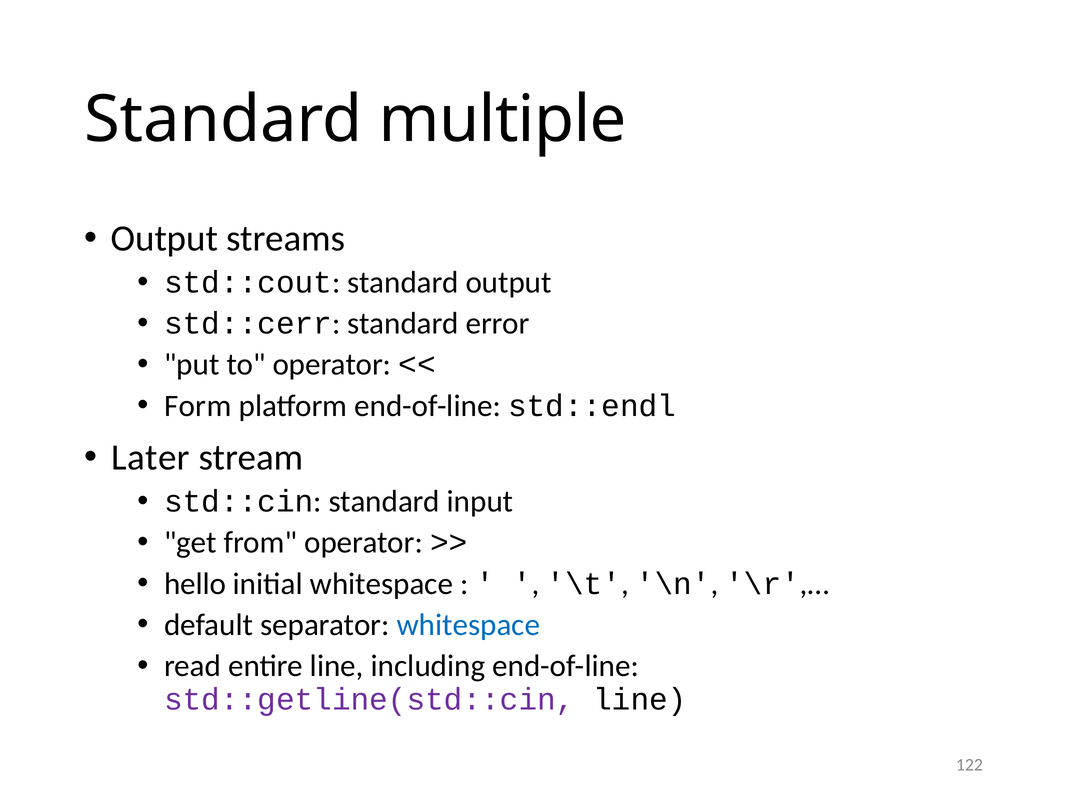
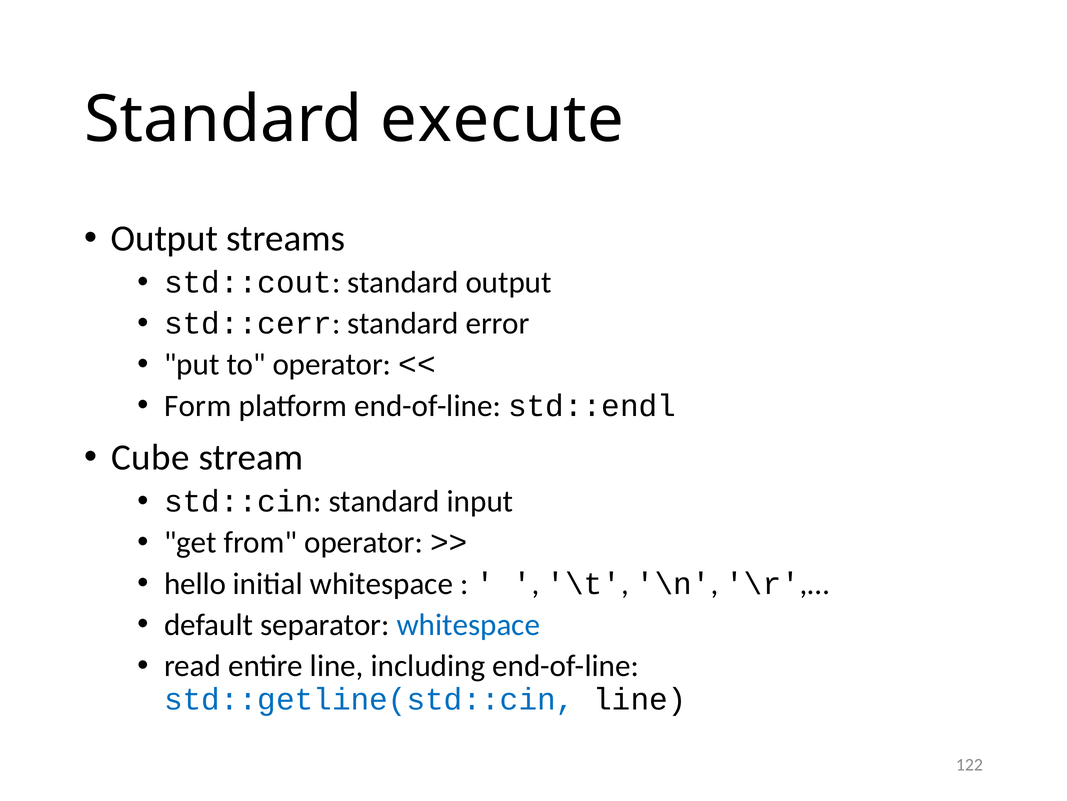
multiple: multiple -> execute
Later: Later -> Cube
std::getline(std::cin colour: purple -> blue
